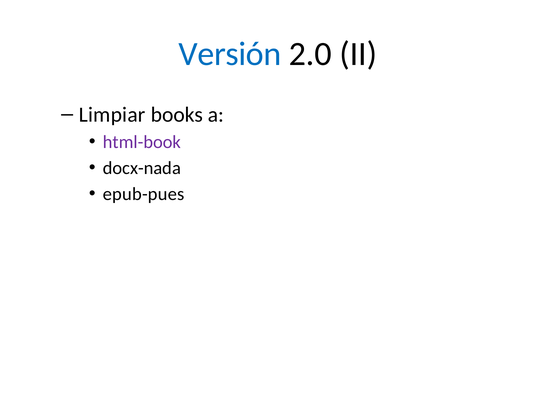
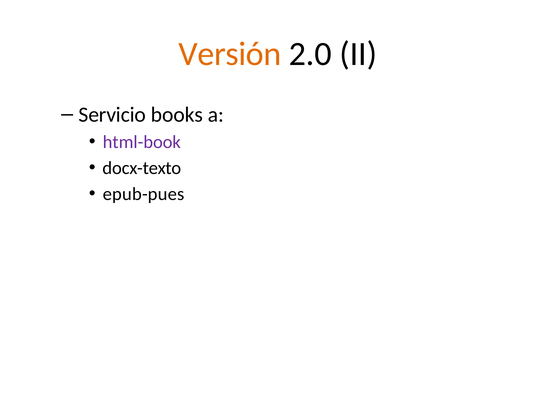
Versión colour: blue -> orange
Limpiar: Limpiar -> Servicio
docx-nada: docx-nada -> docx-texto
